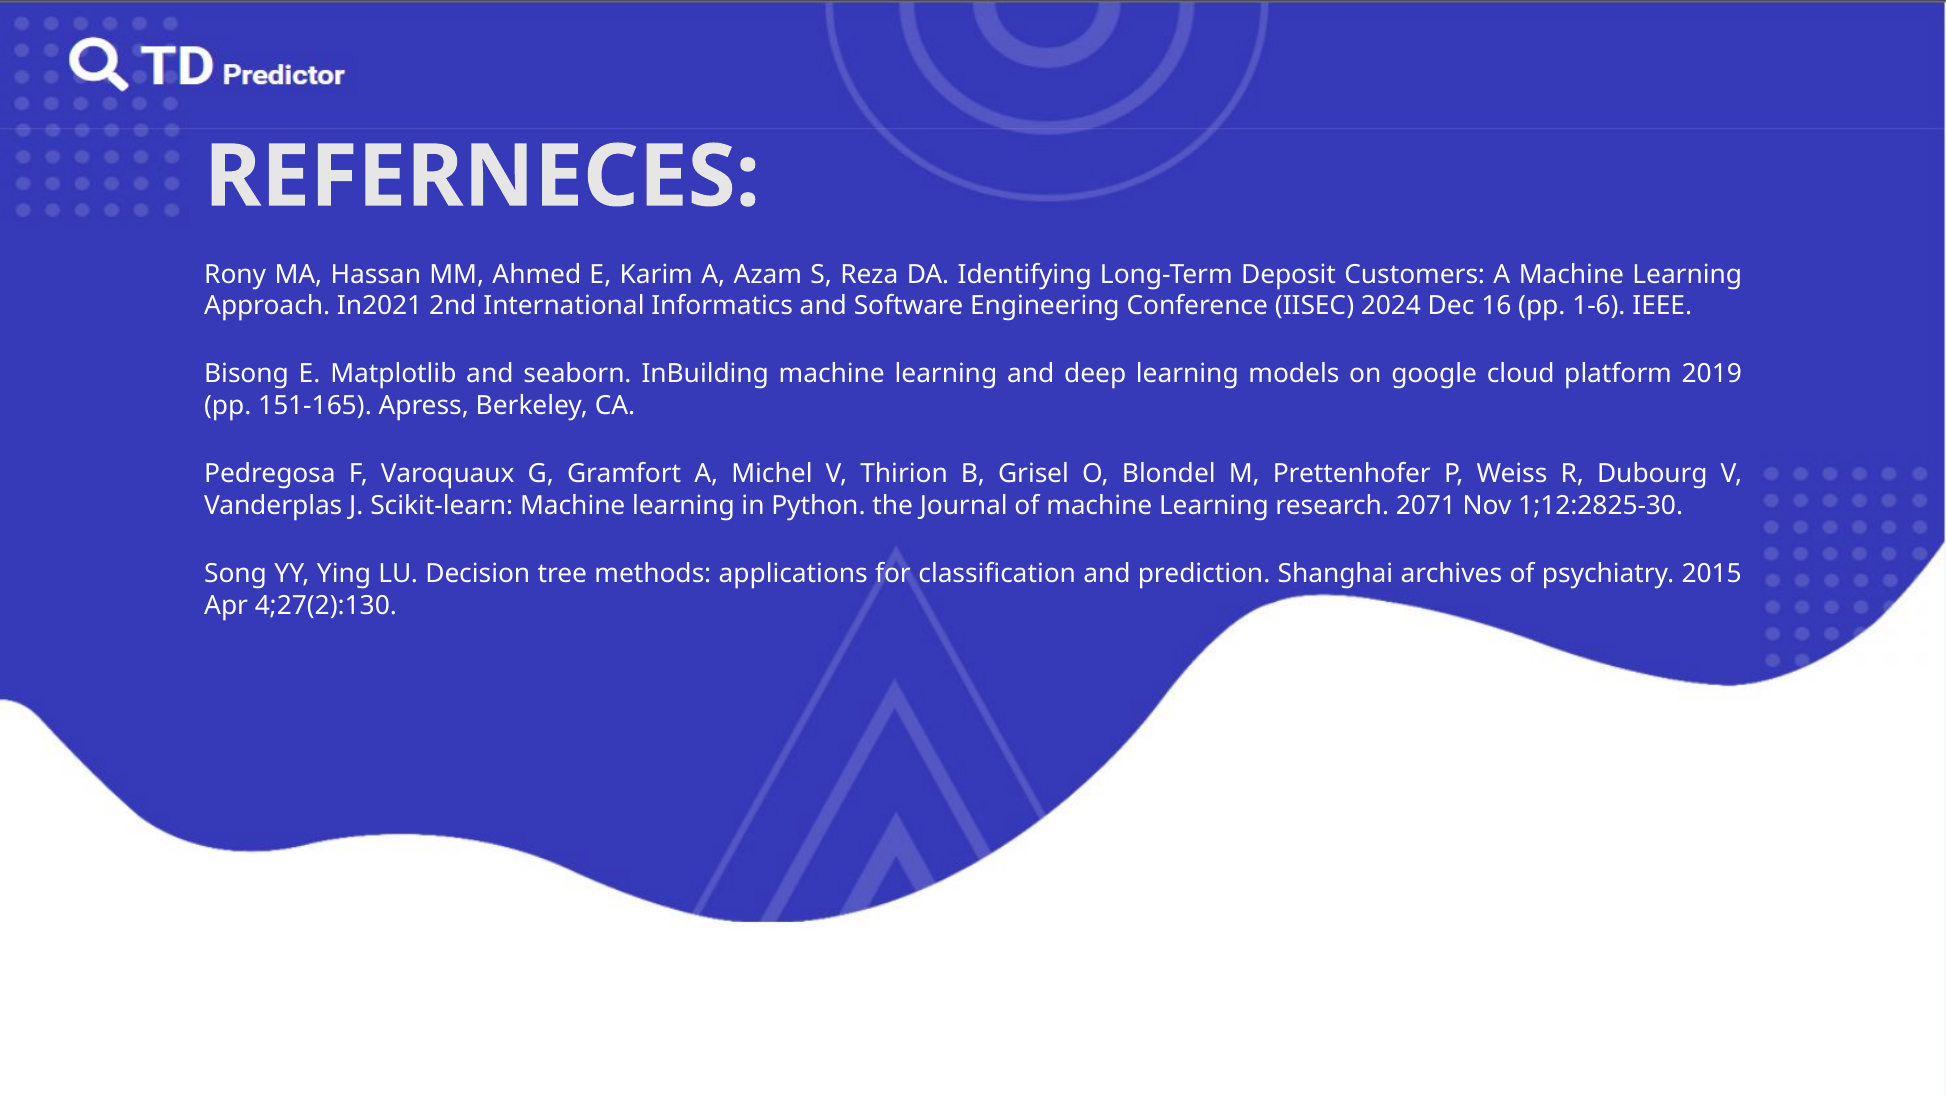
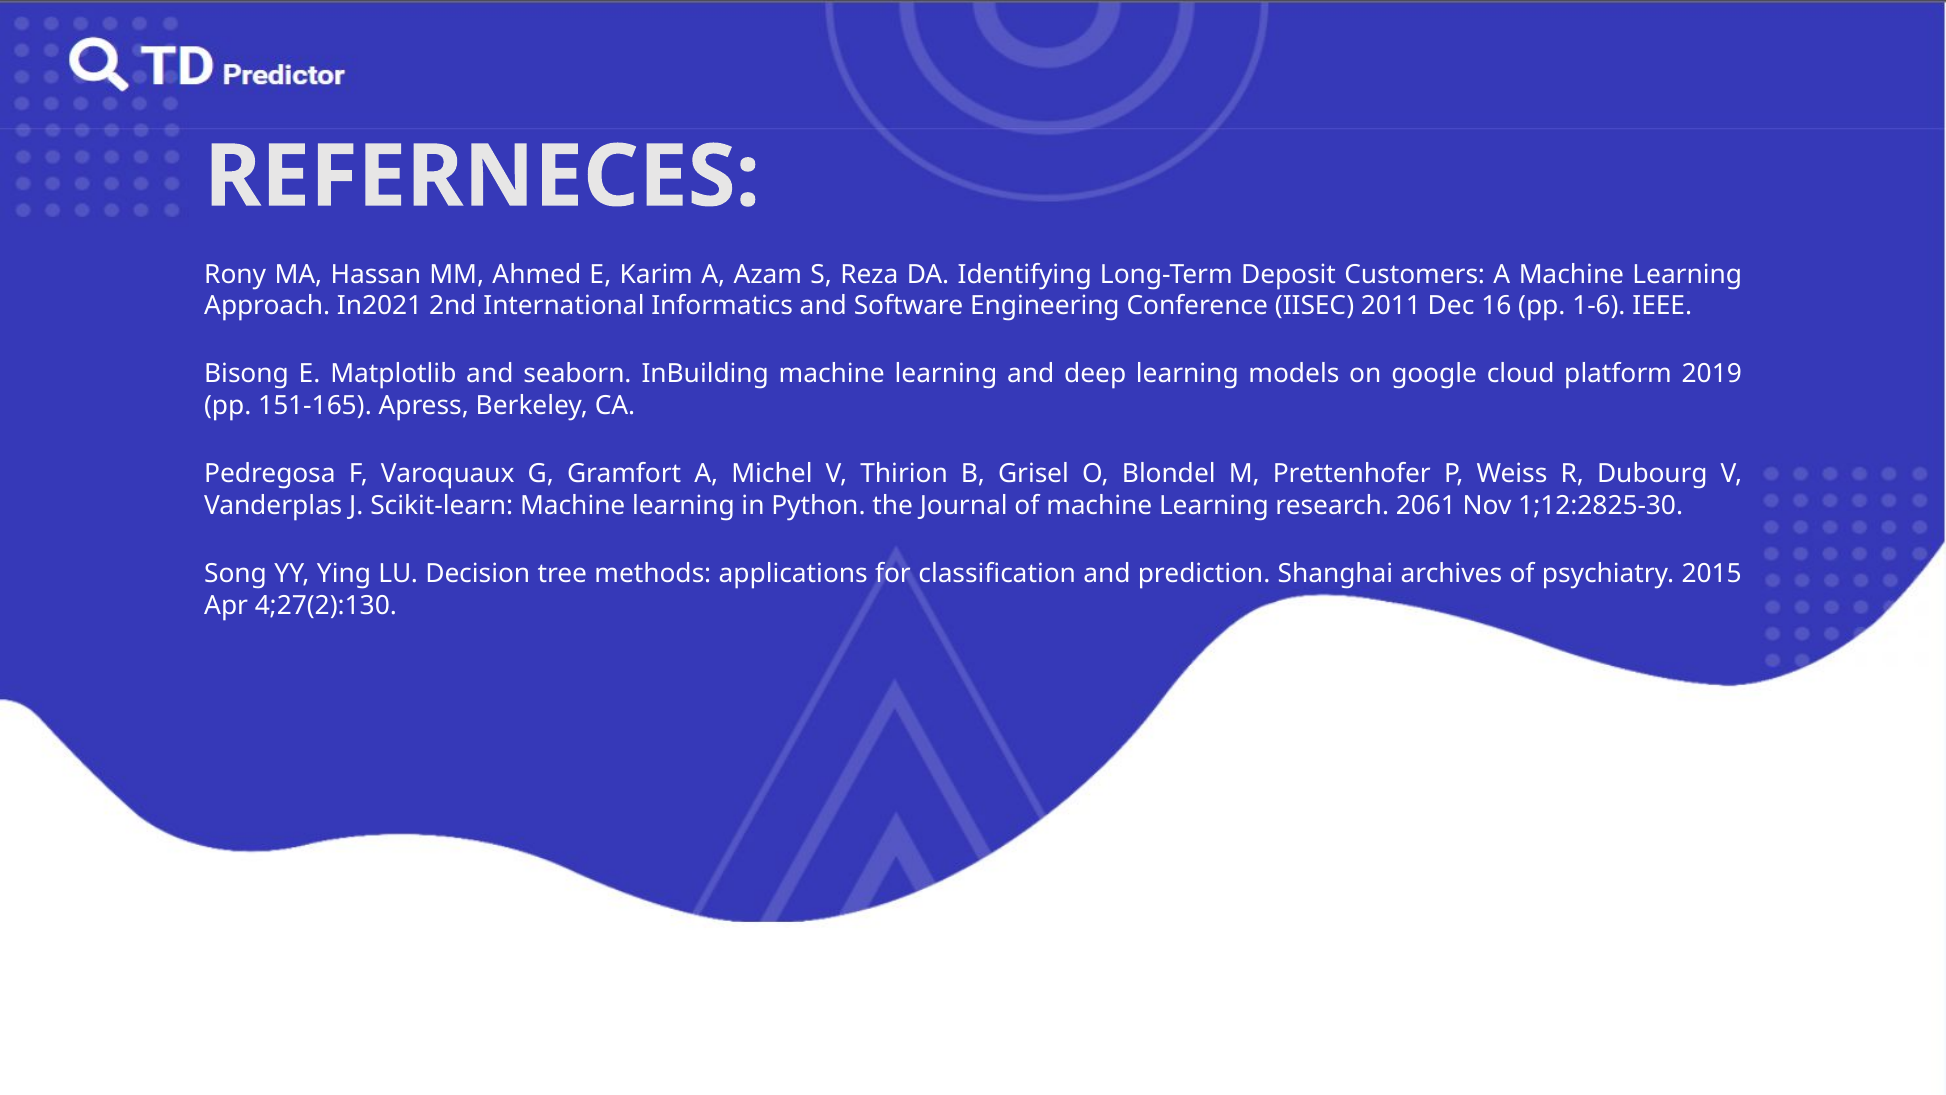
2024: 2024 -> 2011
2071: 2071 -> 2061
